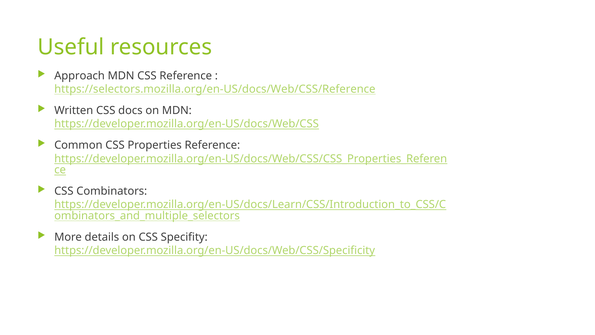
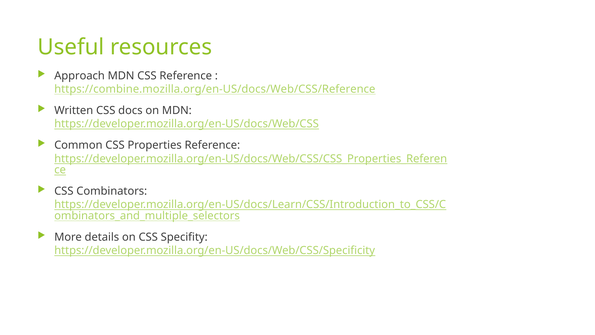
https://selectors.mozilla.org/en-US/docs/Web/CSS/Reference: https://selectors.mozilla.org/en-US/docs/Web/CSS/Reference -> https://combine.mozilla.org/en-US/docs/Web/CSS/Reference
